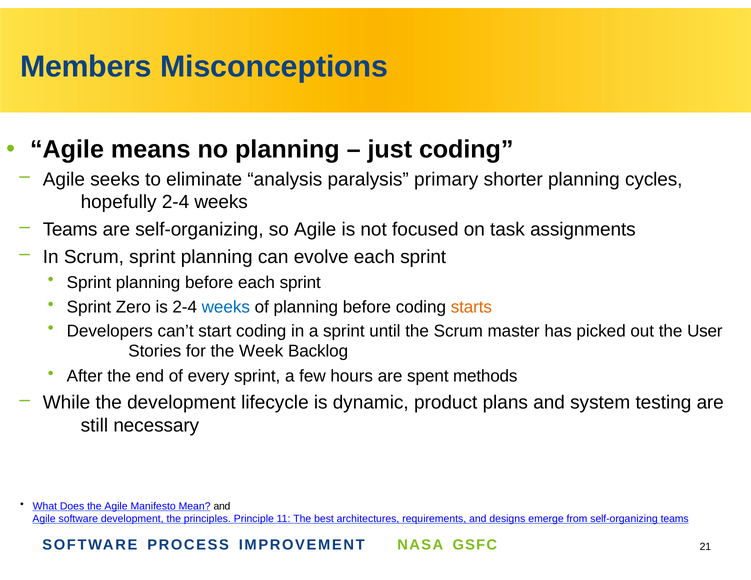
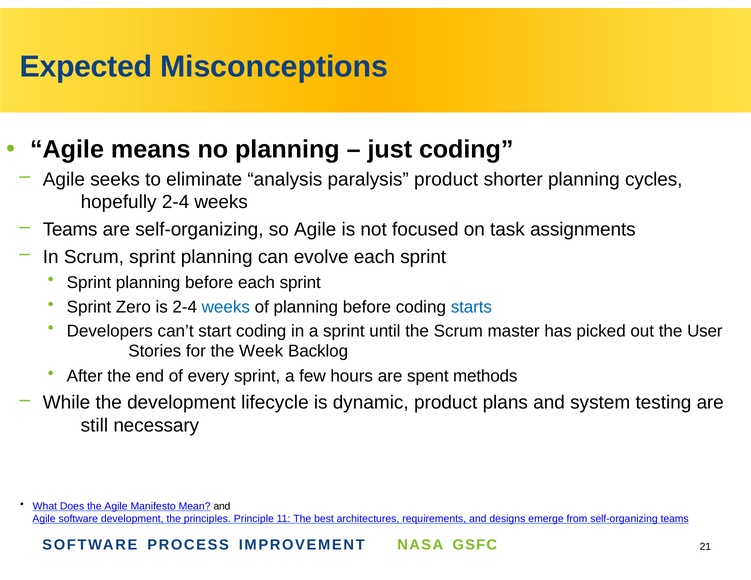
Members: Members -> Expected
paralysis primary: primary -> product
starts colour: orange -> blue
